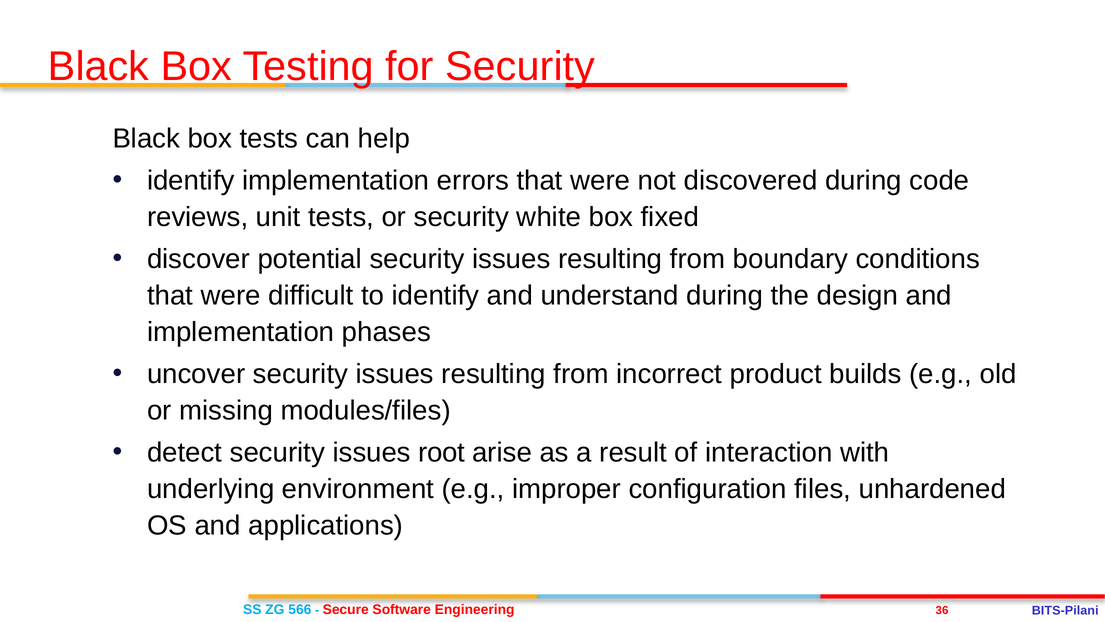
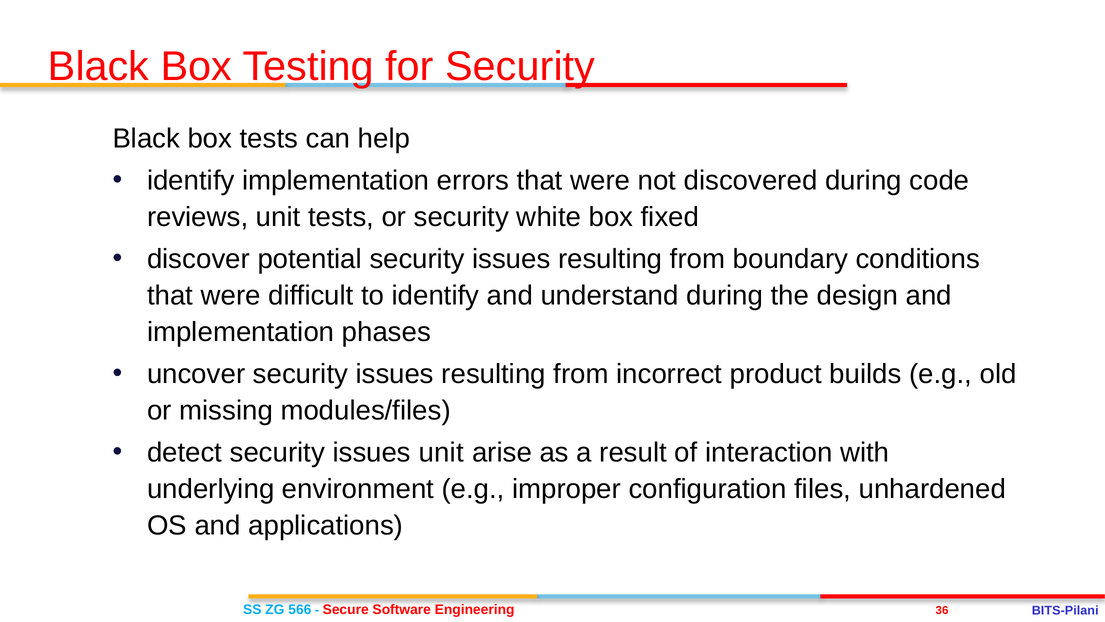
issues root: root -> unit
